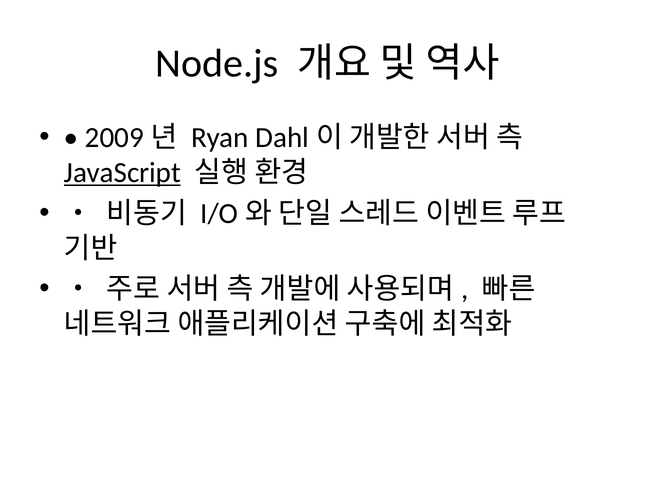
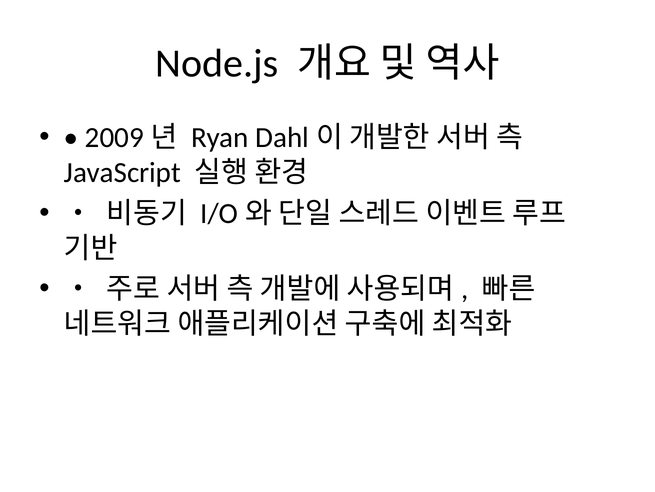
JavaScript underline: present -> none
